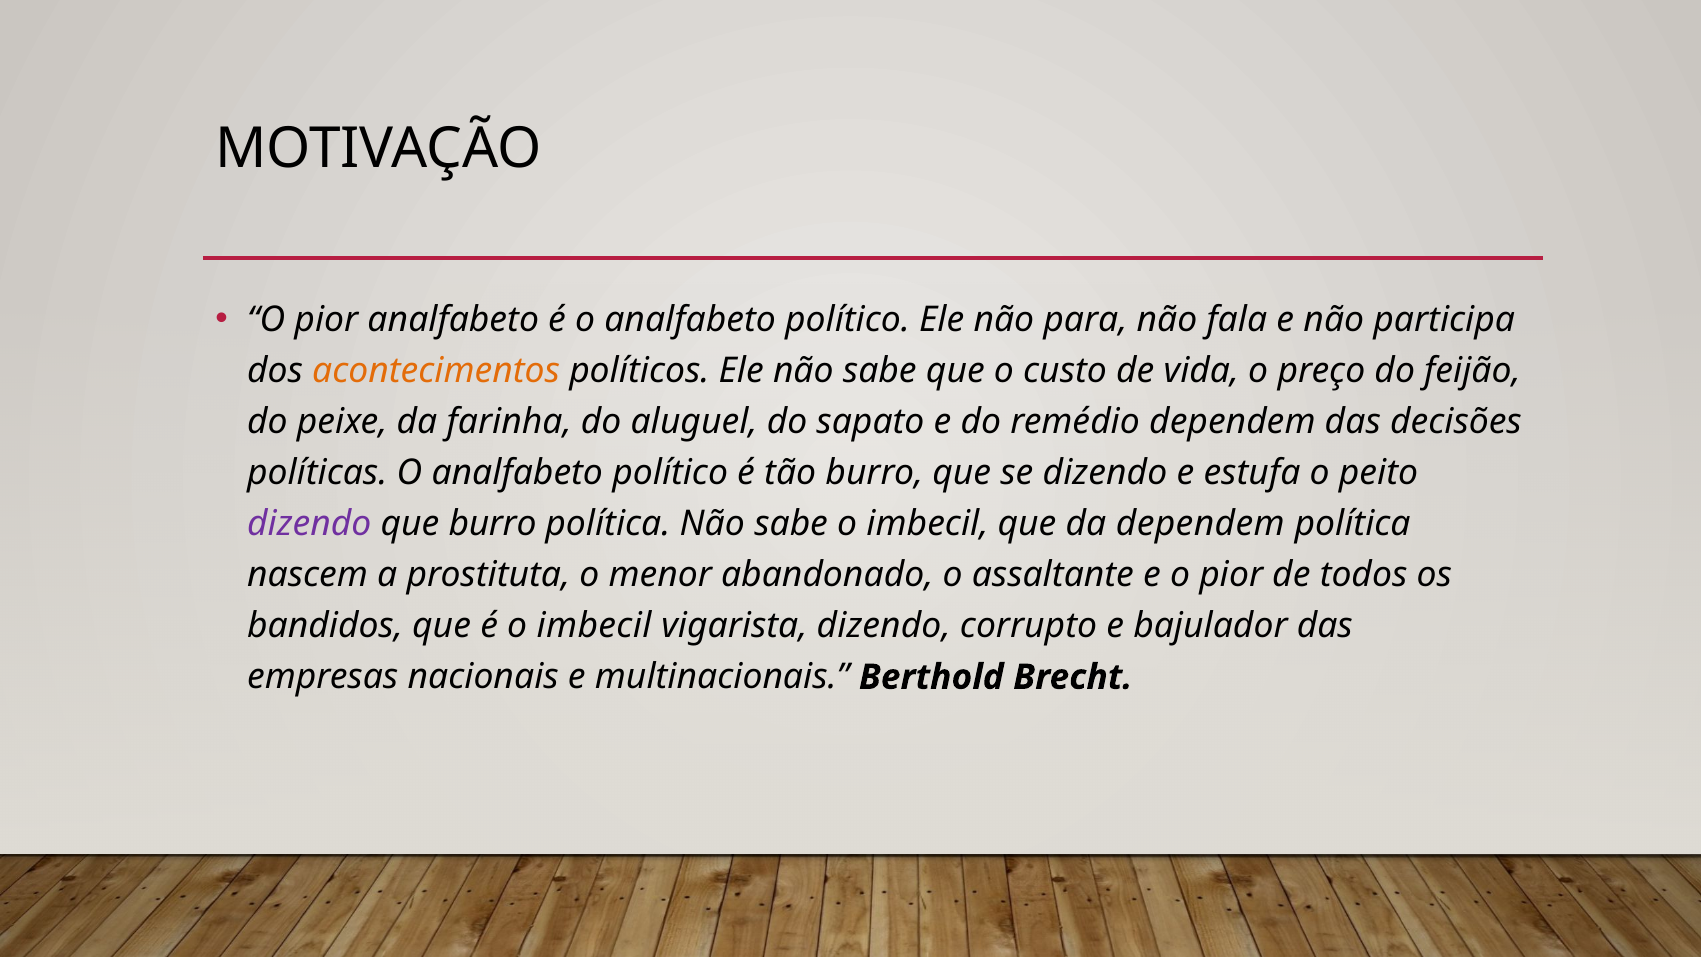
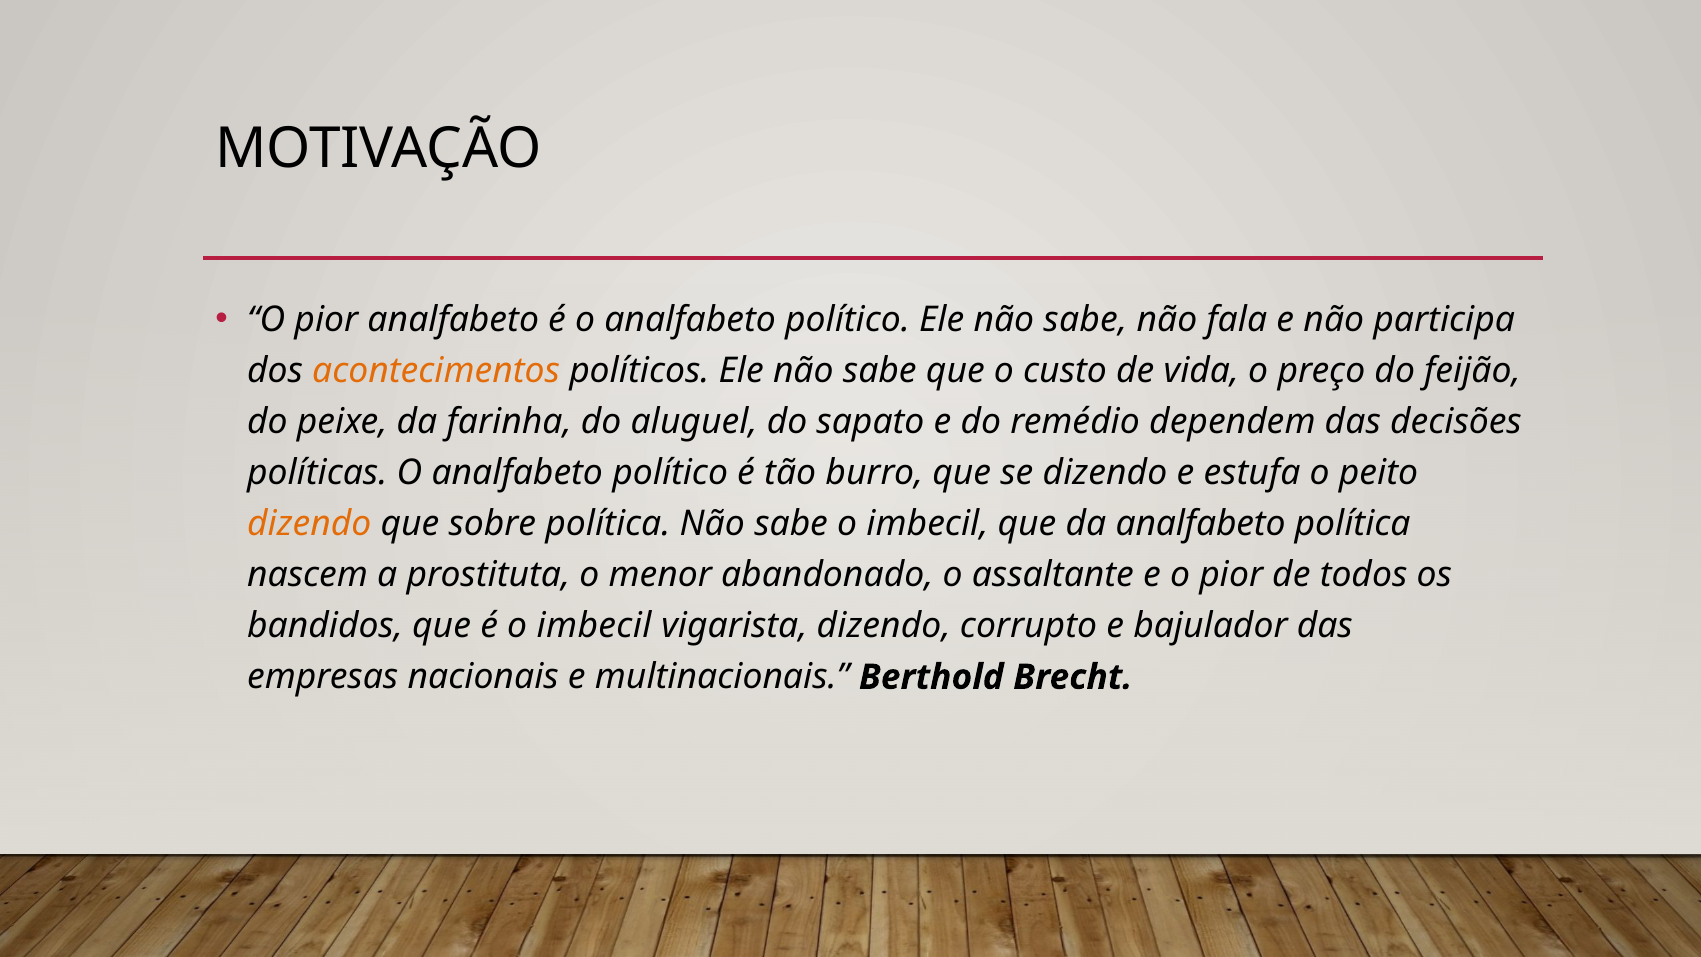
político Ele não para: para -> sabe
dizendo at (309, 524) colour: purple -> orange
que burro: burro -> sobre
da dependem: dependem -> analfabeto
